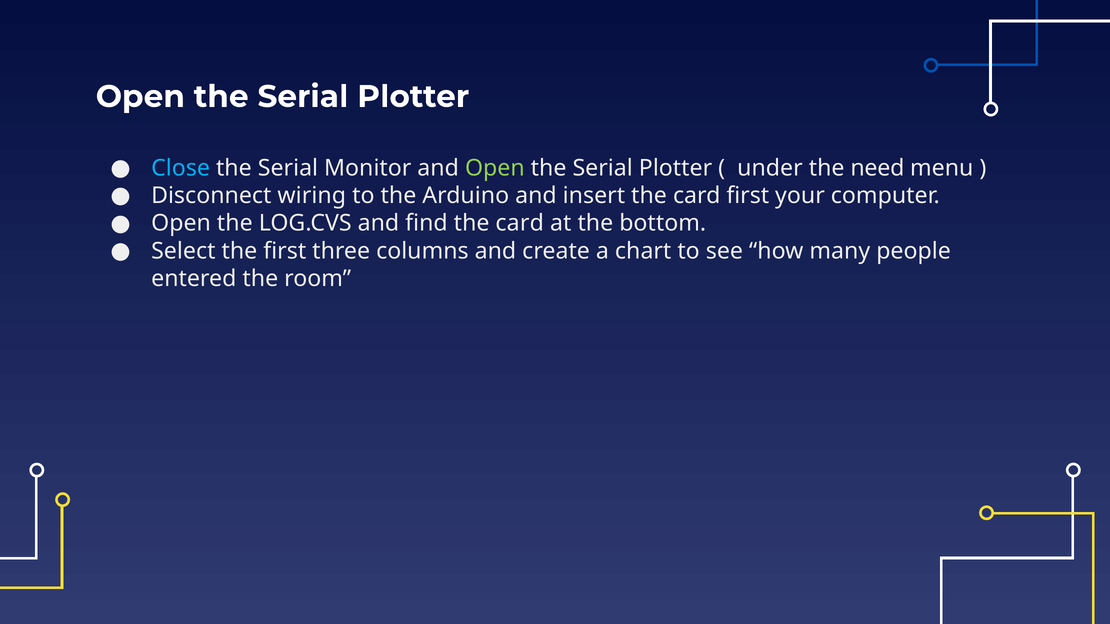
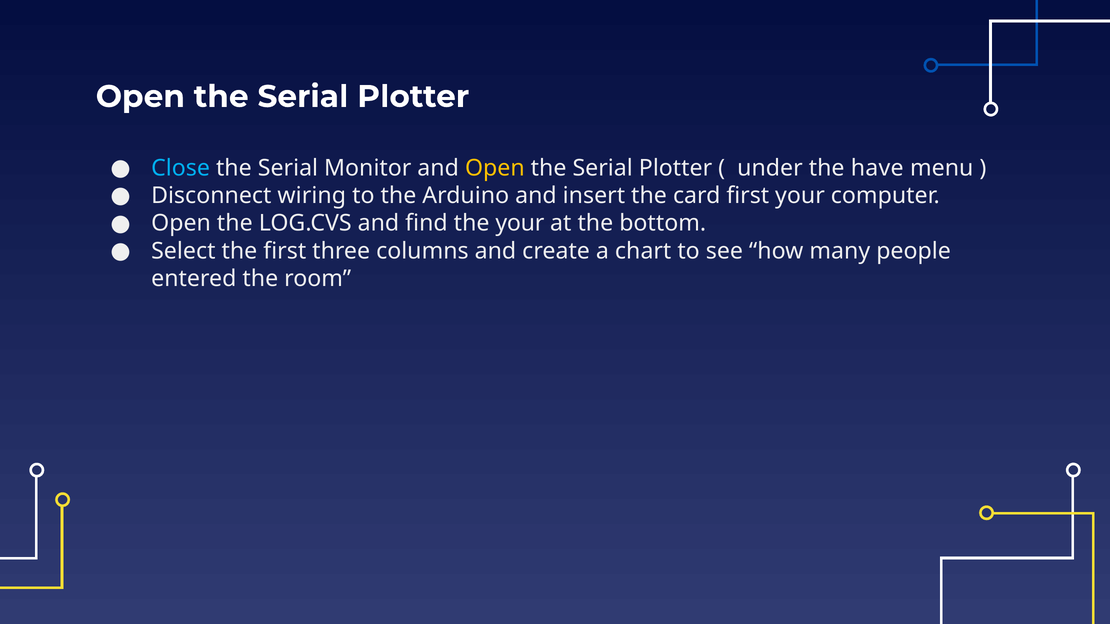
Open at (495, 168) colour: light green -> yellow
need: need -> have
find the card: card -> your
